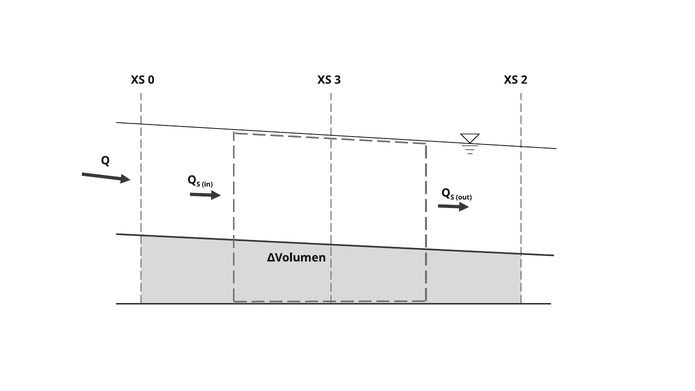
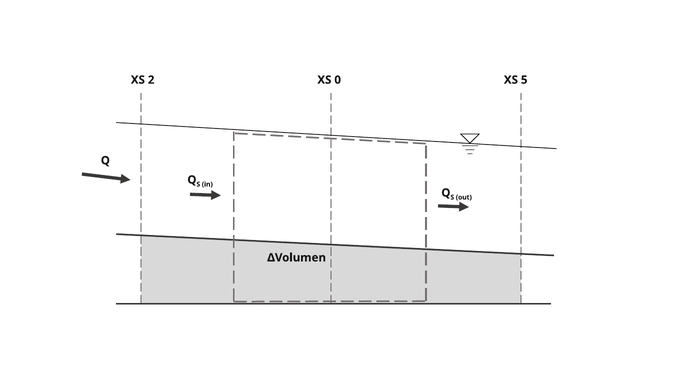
0: 0 -> 2
3: 3 -> 0
2: 2 -> 5
